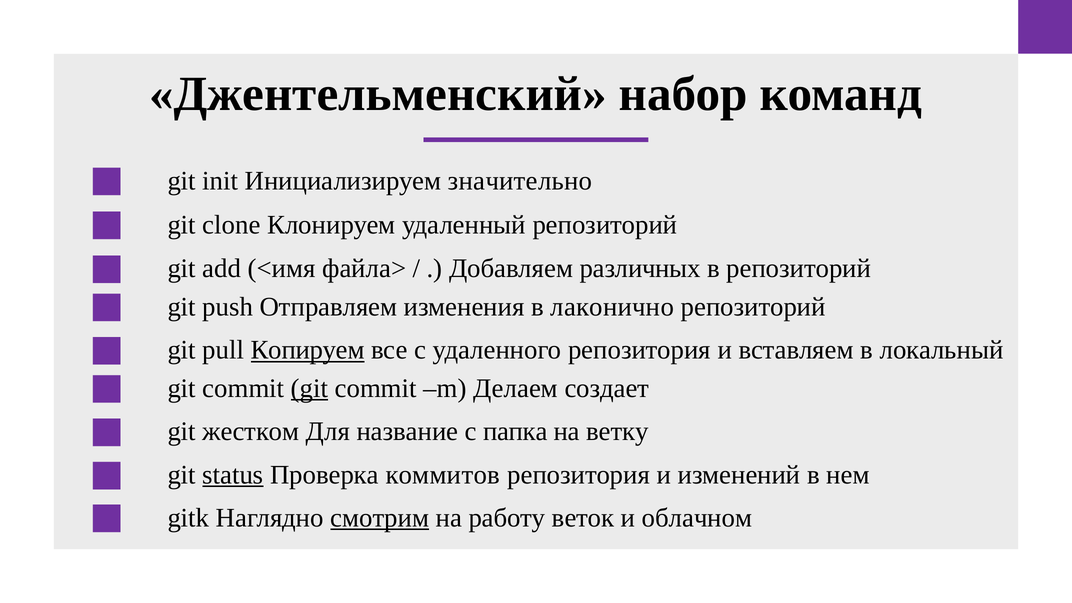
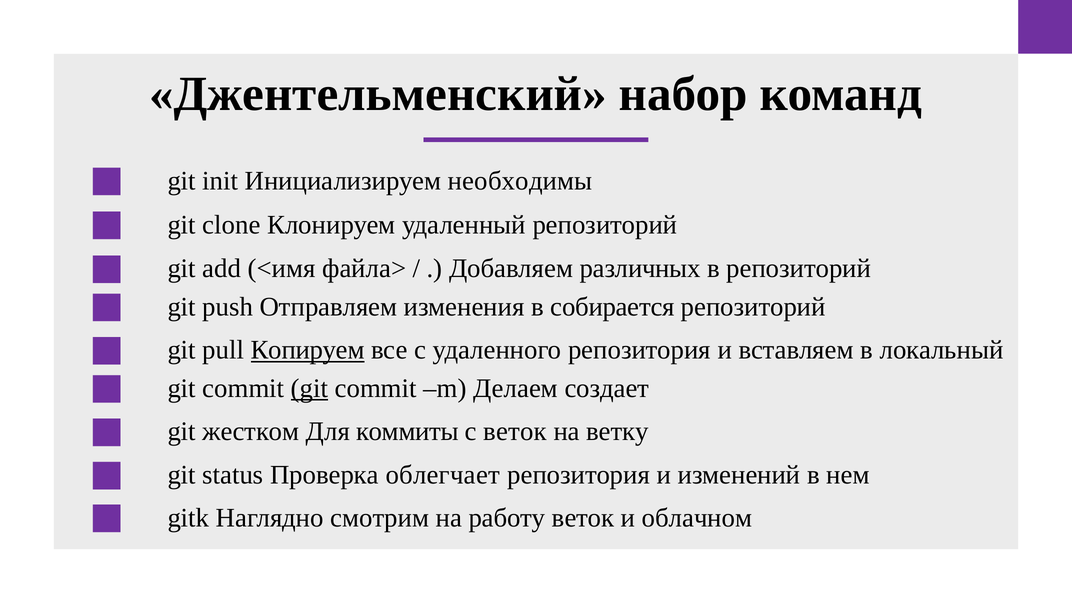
значительно: значительно -> необходимы
лаконично: лаконично -> собирается
название: название -> коммиты
с папка: папка -> веток
status underline: present -> none
коммитов: коммитов -> облегчает
смотрим underline: present -> none
